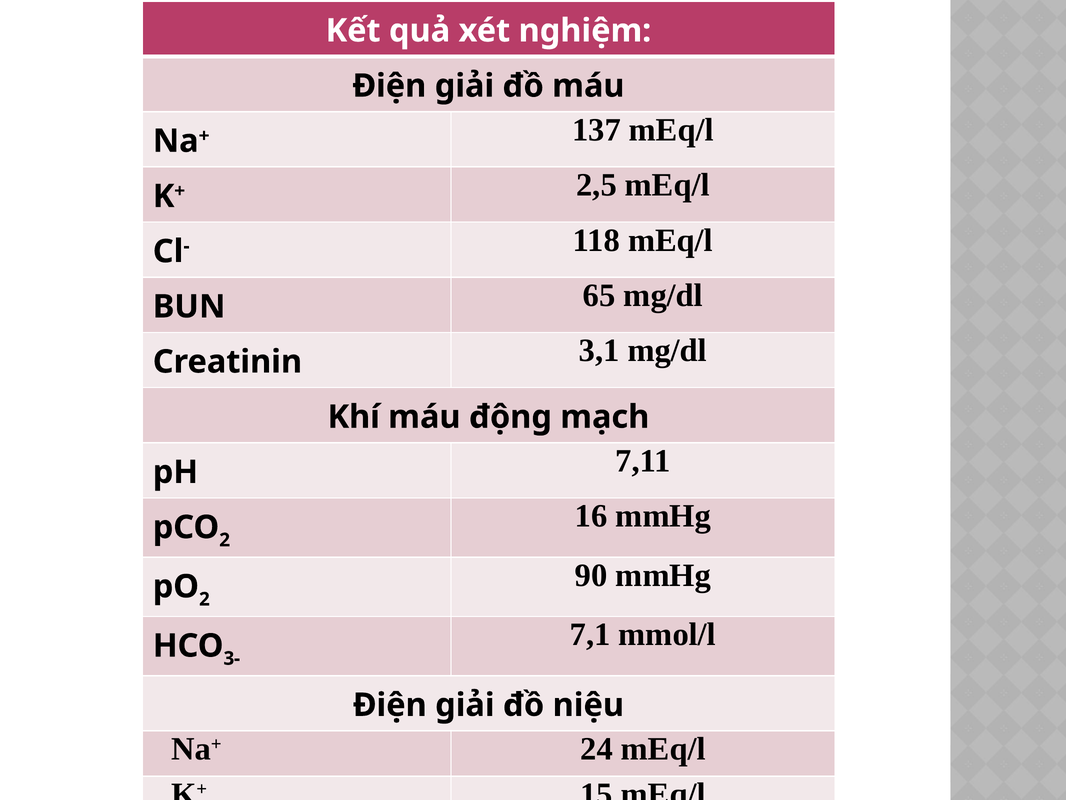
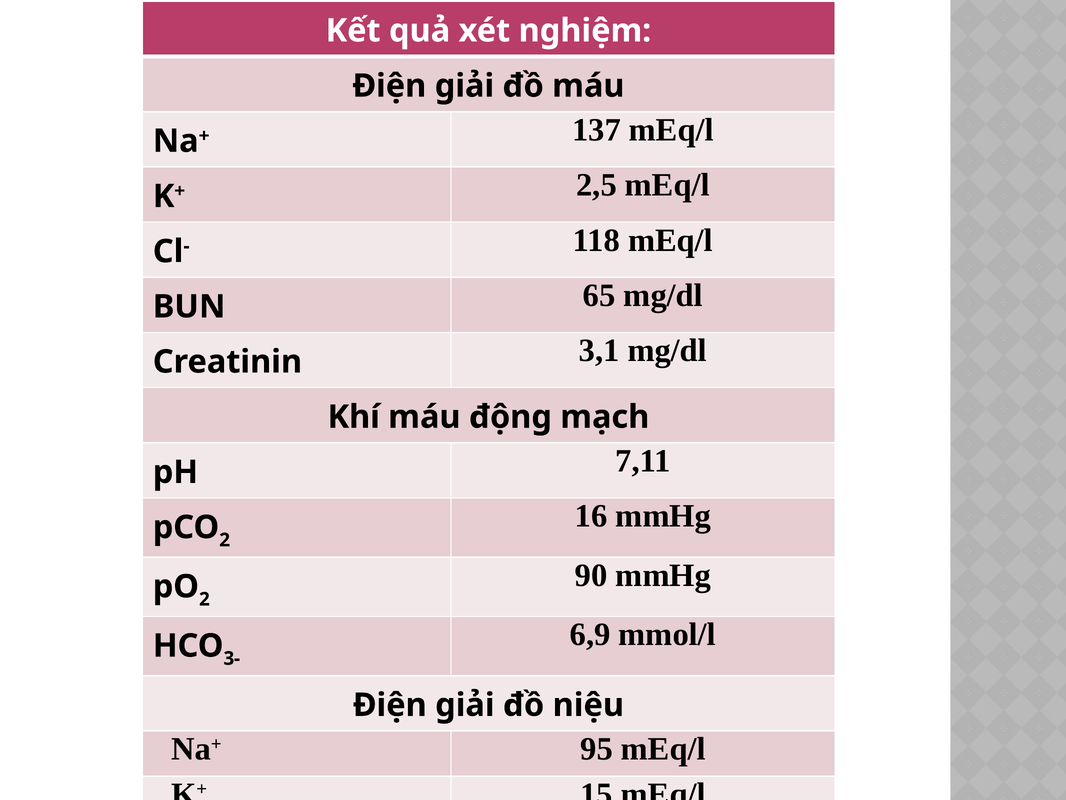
7,1: 7,1 -> 6,9
24: 24 -> 95
